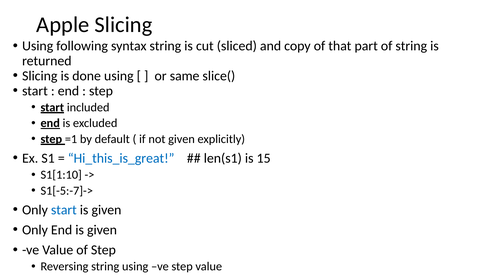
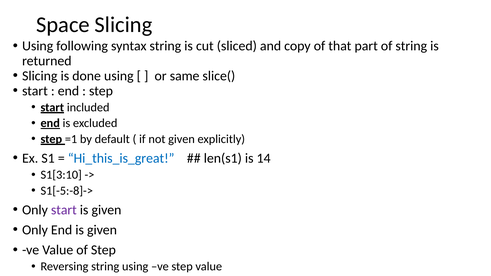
Apple: Apple -> Space
15: 15 -> 14
S1[1:10: S1[1:10 -> S1[3:10
S1[-5:-7]->: S1[-5:-7]-> -> S1[-5:-8]->
start at (64, 210) colour: blue -> purple
